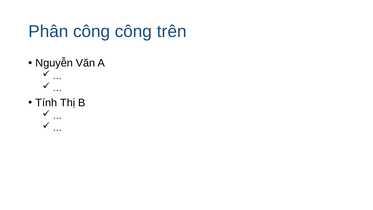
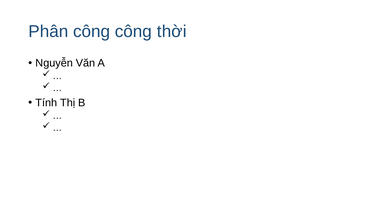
trên: trên -> thời
